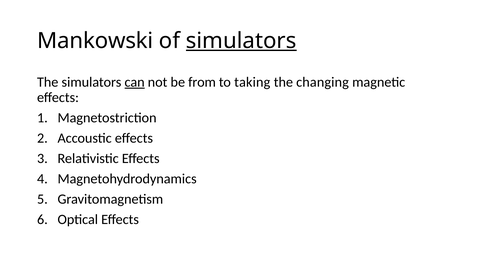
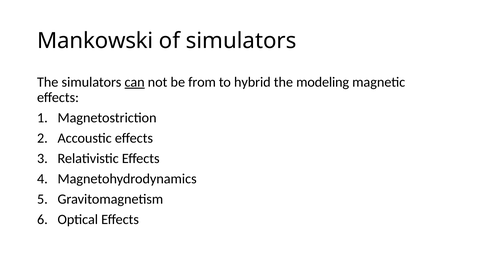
simulators at (241, 41) underline: present -> none
taking: taking -> hybrid
changing: changing -> modeling
